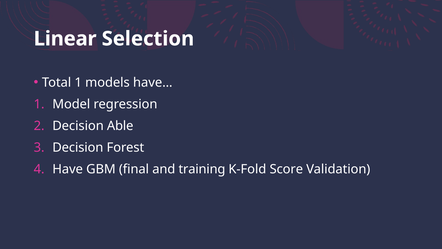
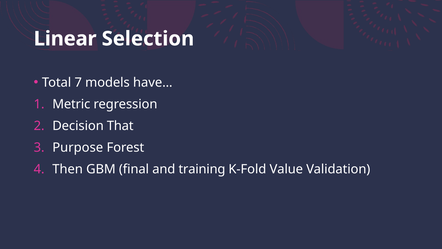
Total 1: 1 -> 7
Model: Model -> Metric
Able: Able -> That
Decision at (78, 147): Decision -> Purpose
Have: Have -> Then
Score: Score -> Value
